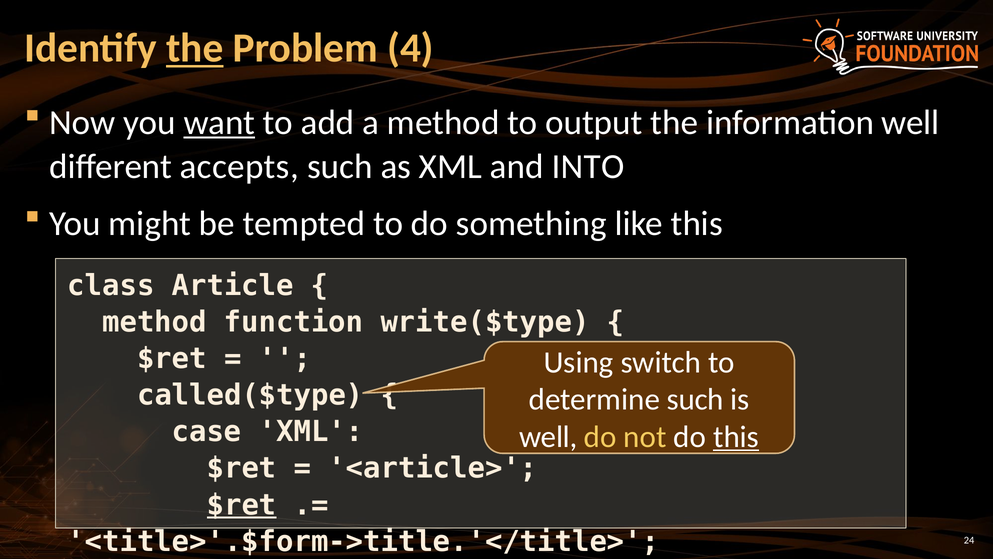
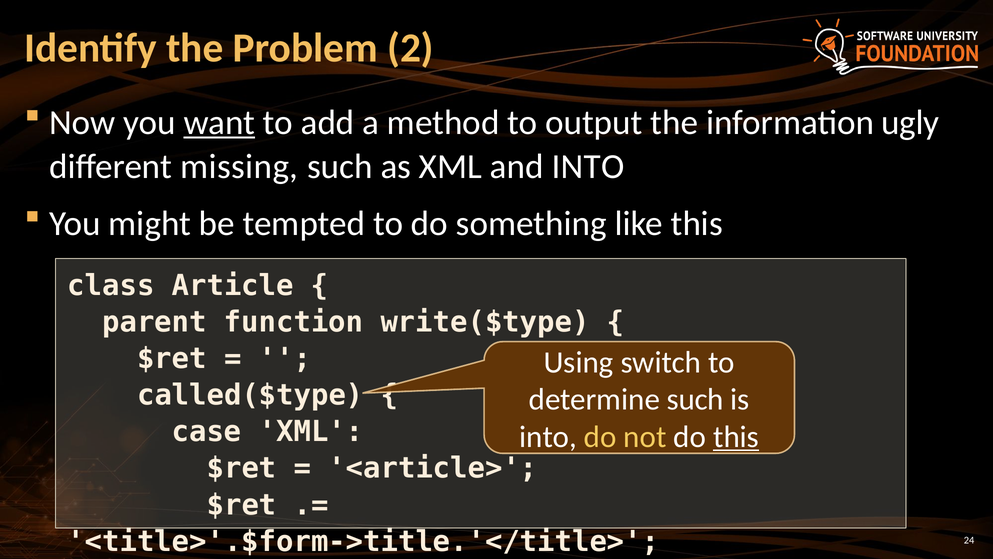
the at (195, 48) underline: present -> none
4: 4 -> 2
information well: well -> ugly
accepts: accepts -> missing
method at (154, 322): method -> parent
well at (548, 437): well -> into
$ret at (242, 505) underline: present -> none
